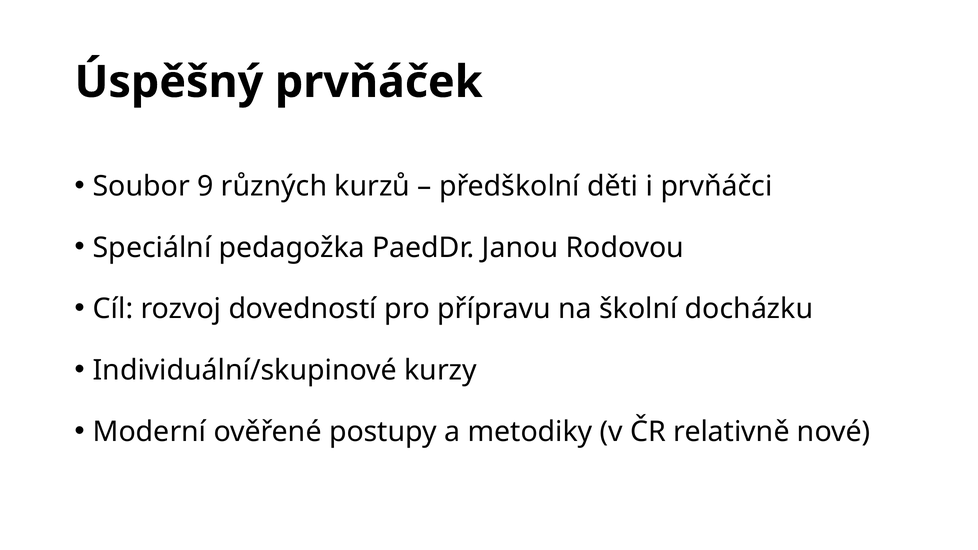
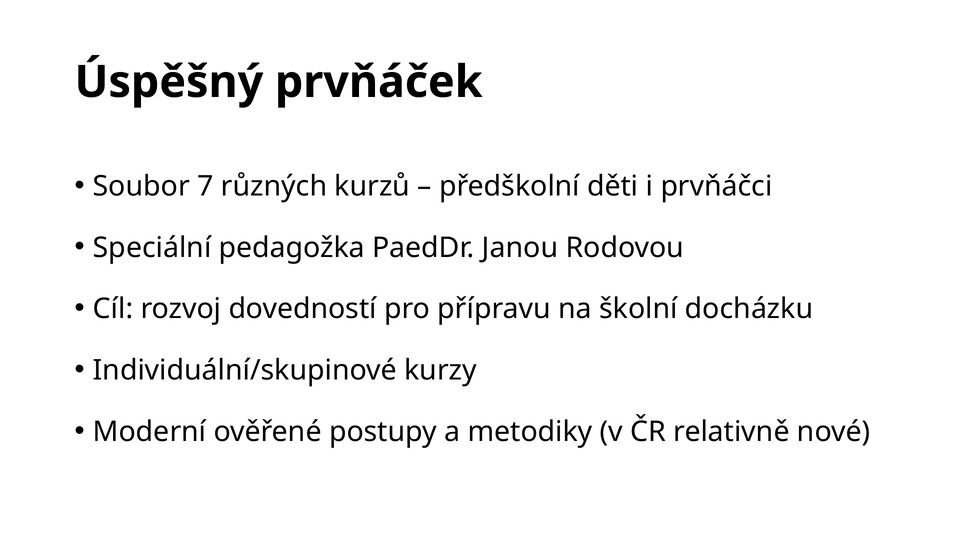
9: 9 -> 7
